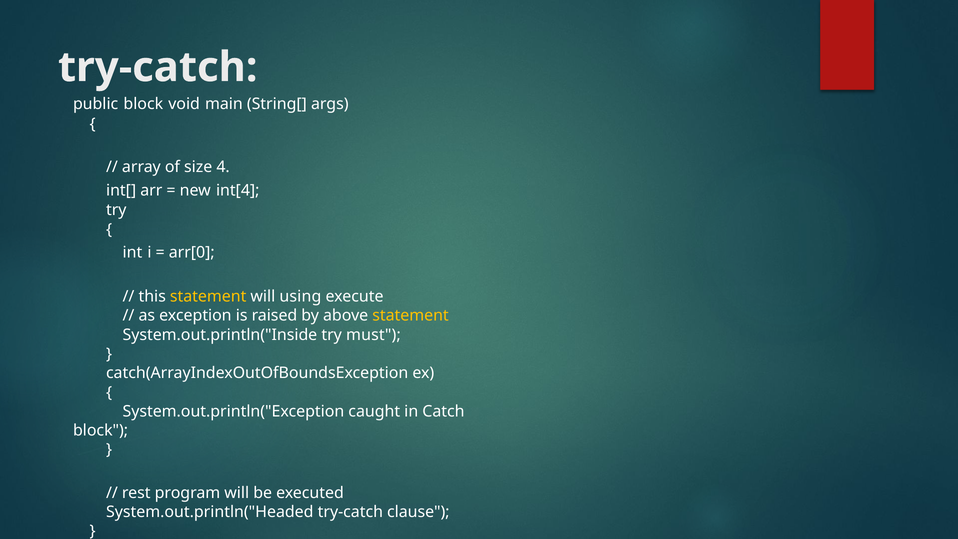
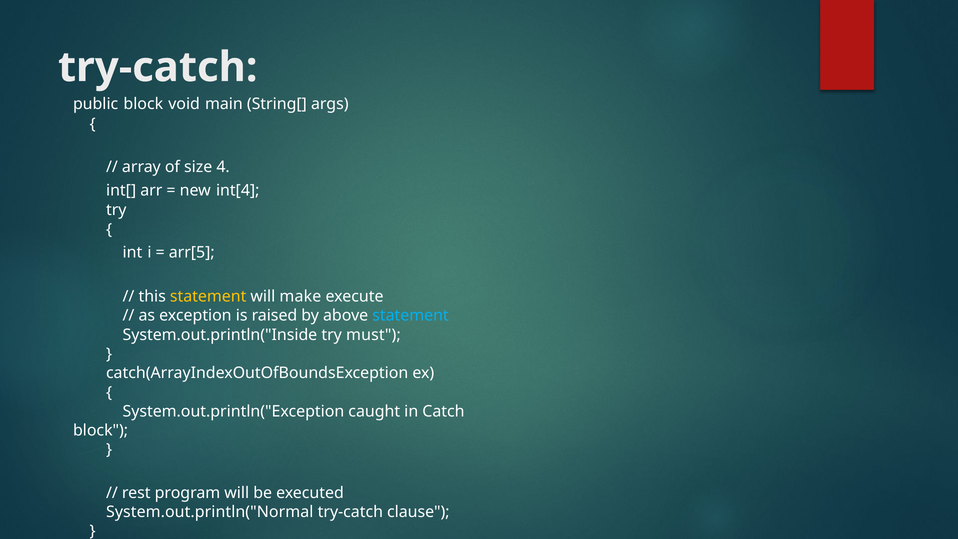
arr[0: arr[0 -> arr[5
using: using -> make
statement at (411, 316) colour: yellow -> light blue
System.out.println("Headed: System.out.println("Headed -> System.out.println("Normal
